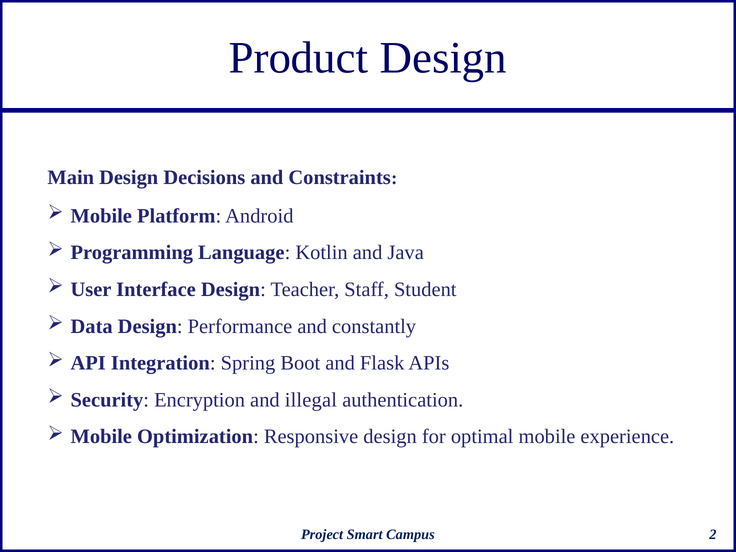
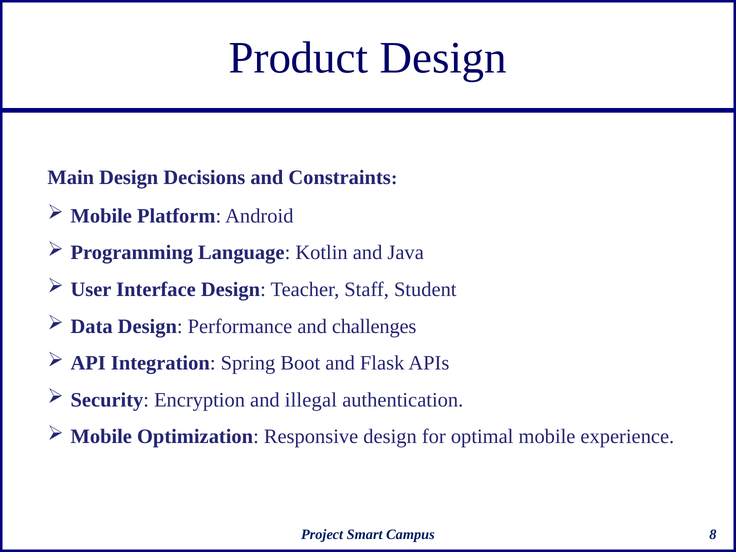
constantly: constantly -> challenges
2: 2 -> 8
